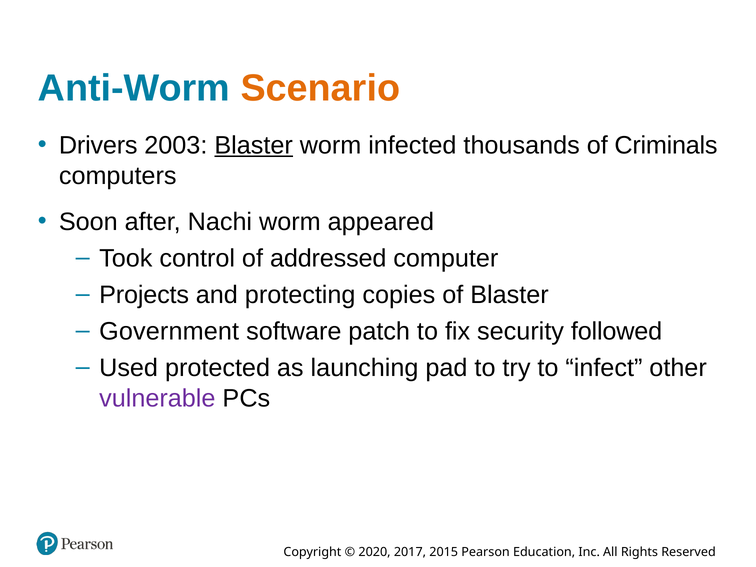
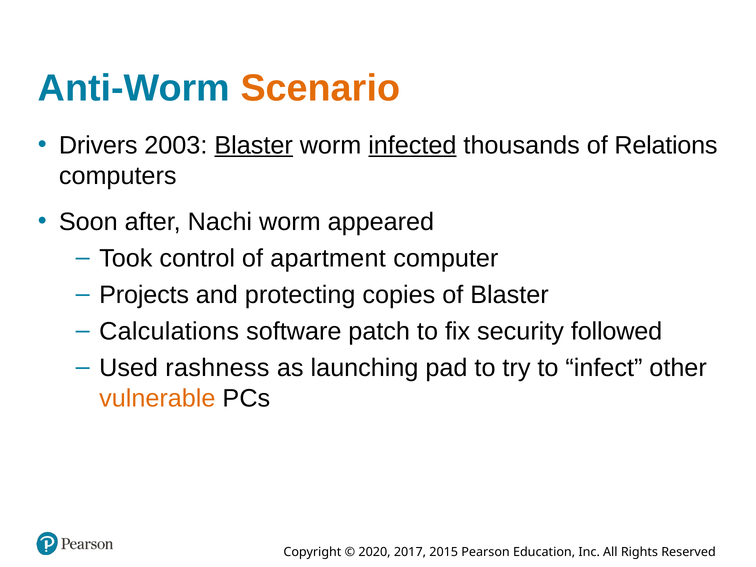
infected underline: none -> present
Criminals: Criminals -> Relations
addressed: addressed -> apartment
Government: Government -> Calculations
protected: protected -> rashness
vulnerable colour: purple -> orange
